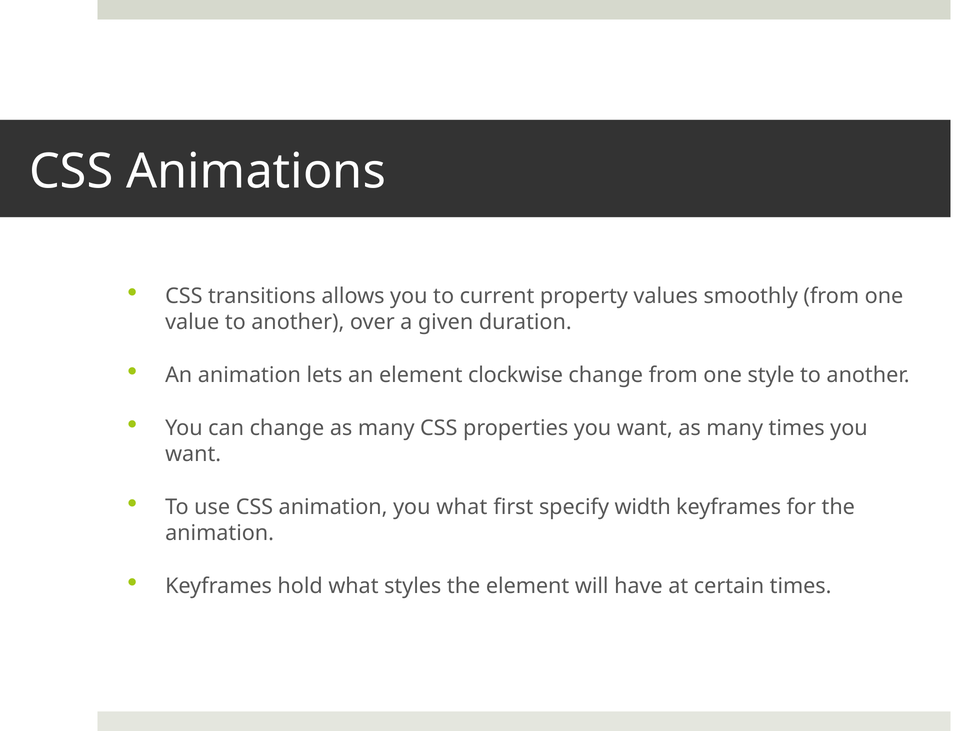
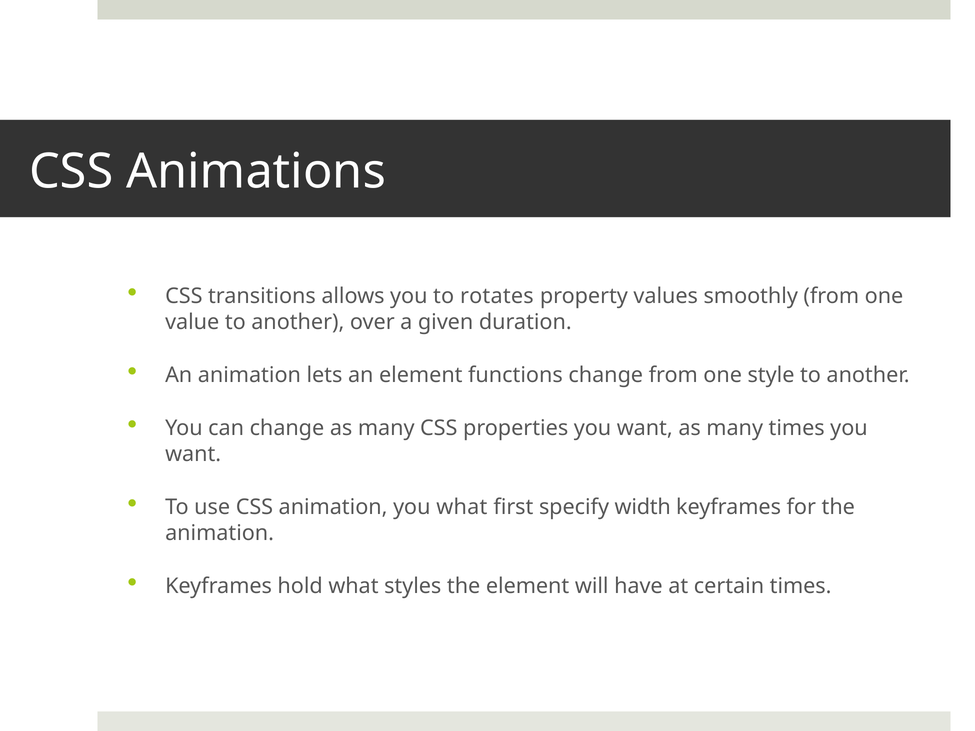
current: current -> rotates
clockwise: clockwise -> functions
